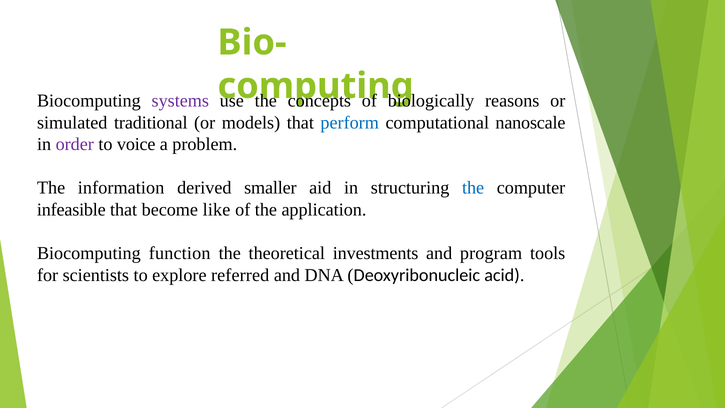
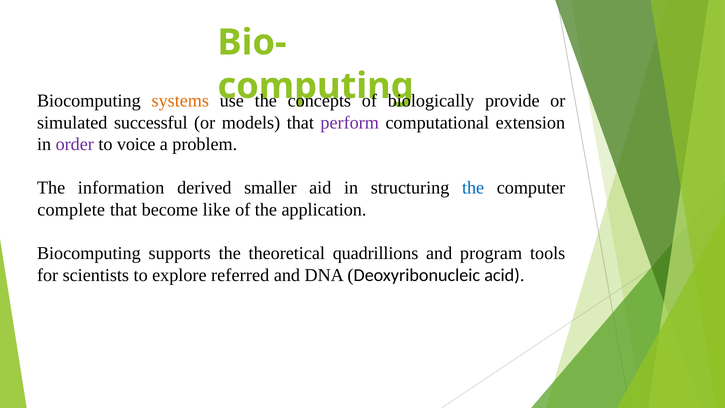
systems colour: purple -> orange
reasons: reasons -> provide
traditional: traditional -> successful
perform colour: blue -> purple
nanoscale: nanoscale -> extension
infeasible: infeasible -> complete
function: function -> supports
investments: investments -> quadrillions
